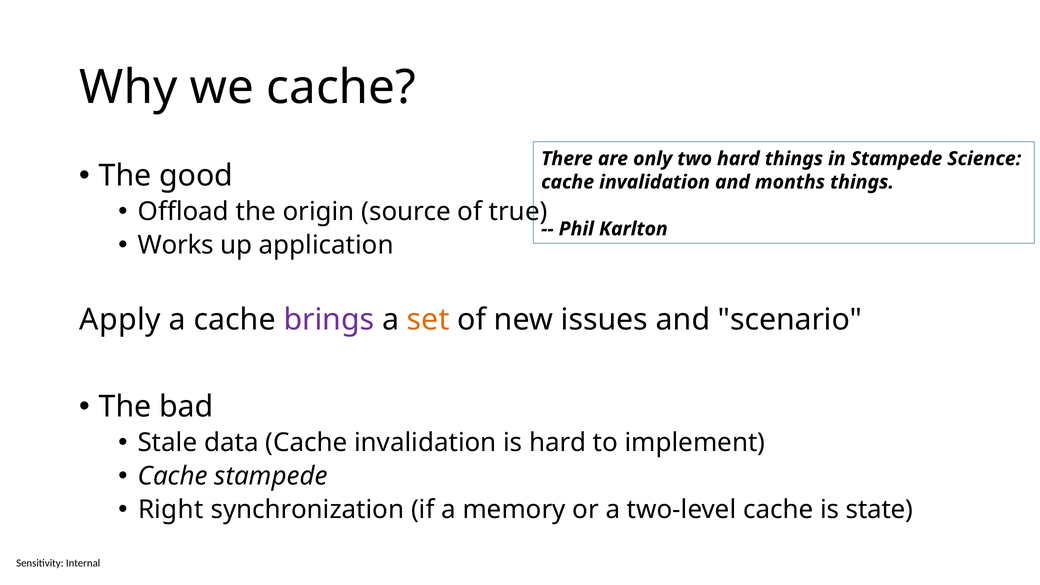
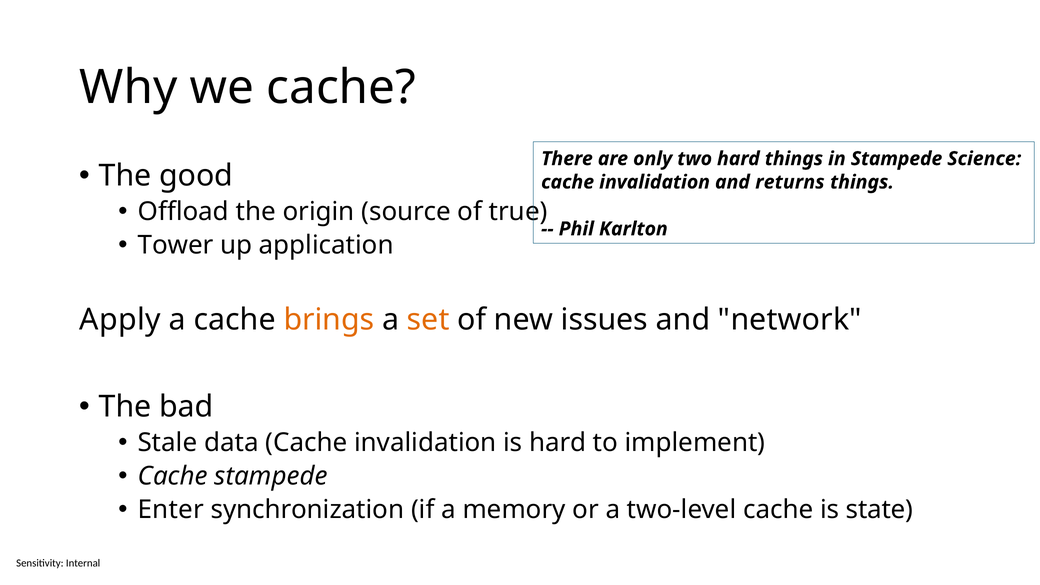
months: months -> returns
Works: Works -> Tower
brings colour: purple -> orange
scenario: scenario -> network
Right: Right -> Enter
